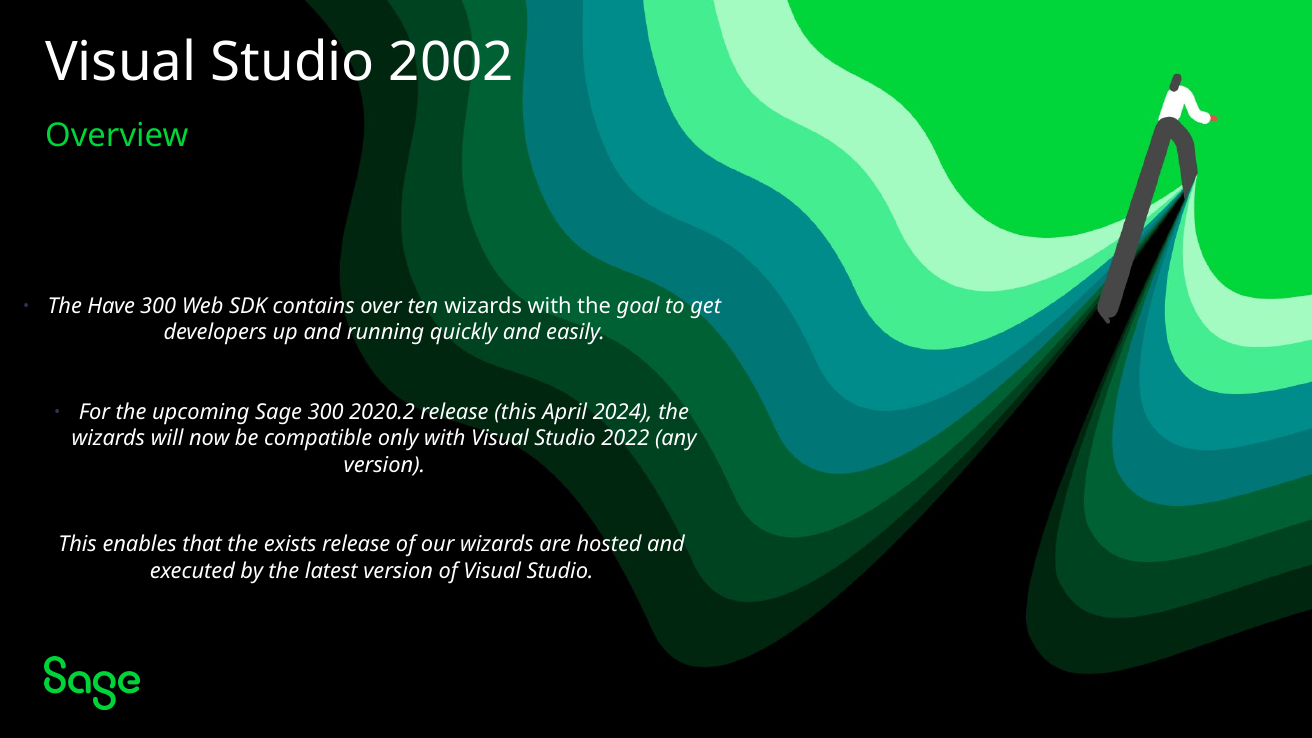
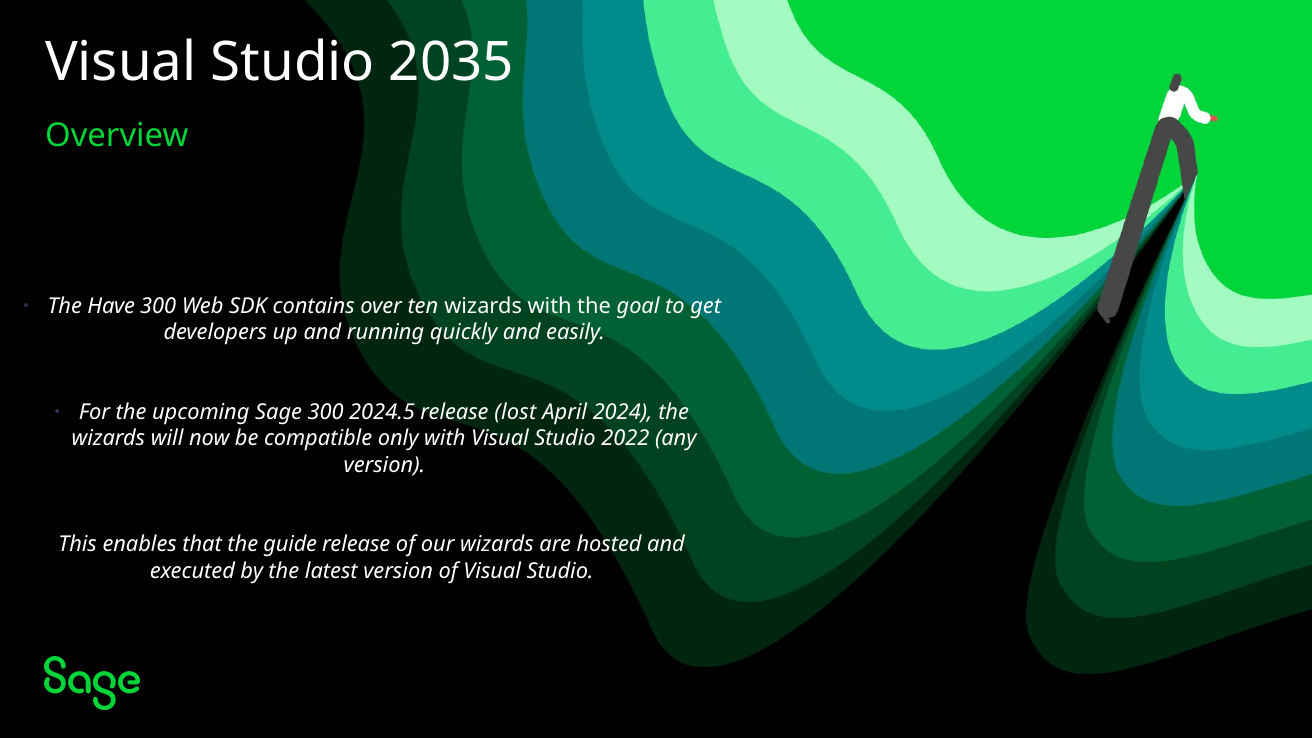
2002: 2002 -> 2035
2020.2: 2020.2 -> 2024.5
release this: this -> lost
exists: exists -> guide
